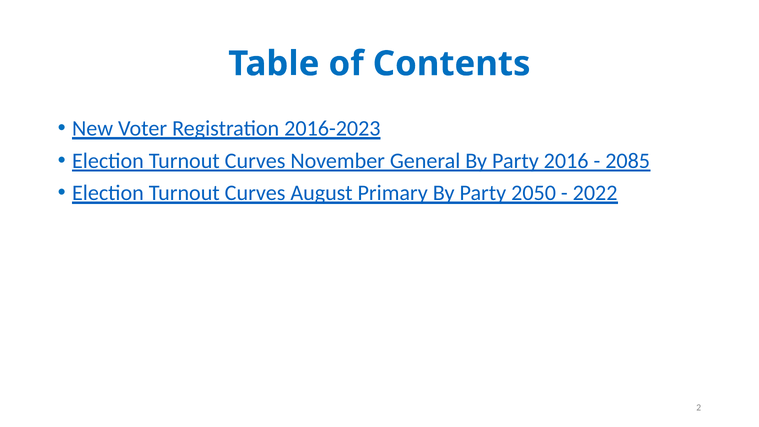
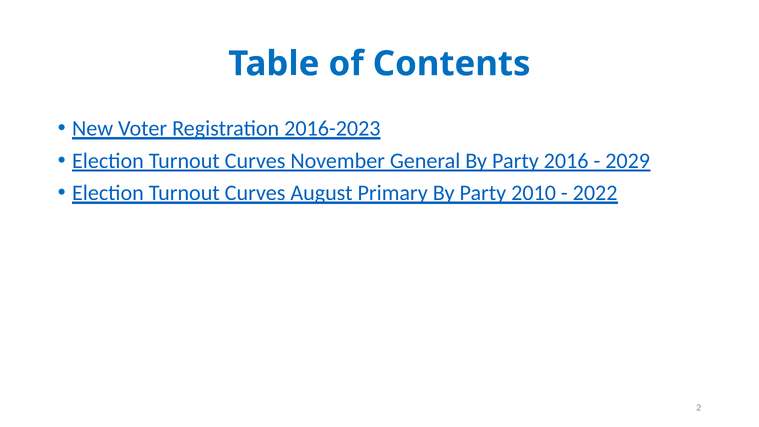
2085: 2085 -> 2029
2050: 2050 -> 2010
